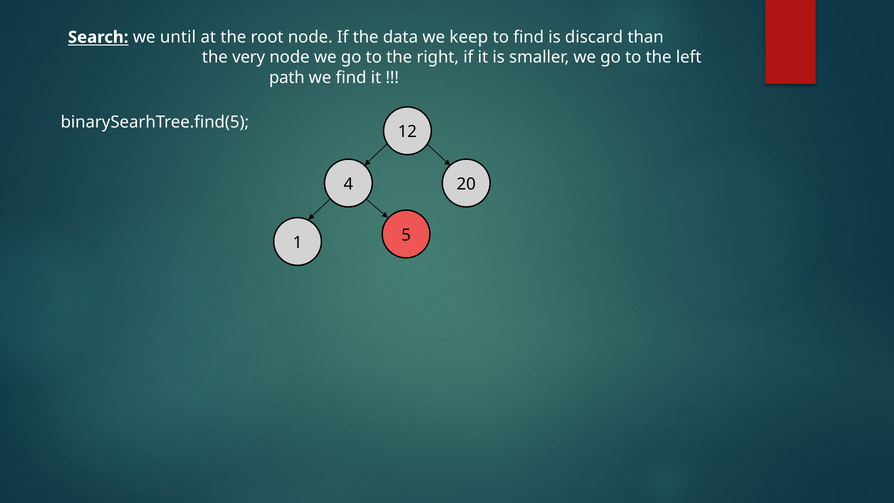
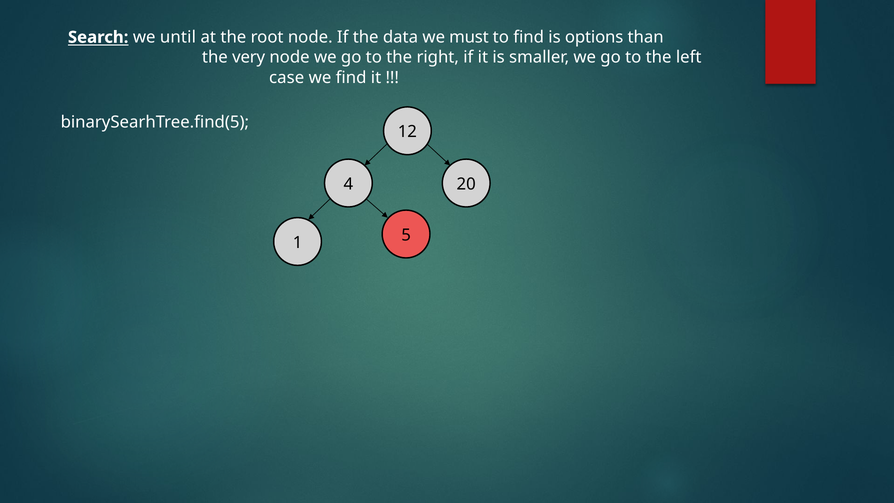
keep: keep -> must
discard: discard -> options
path: path -> case
